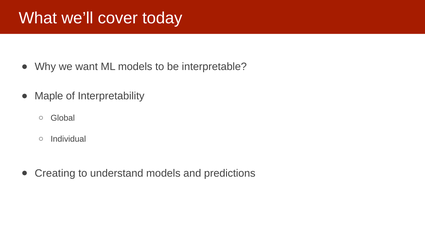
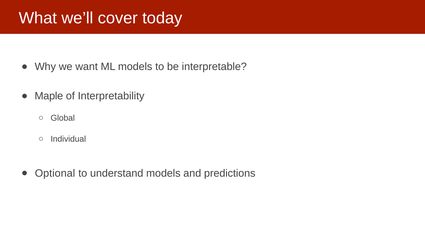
Creating: Creating -> Optional
